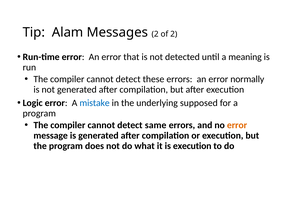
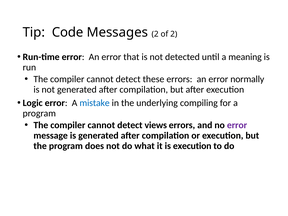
Alam: Alam -> Code
supposed: supposed -> compiling
same: same -> views
error at (237, 125) colour: orange -> purple
